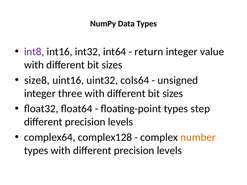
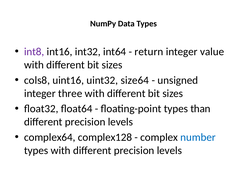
size8: size8 -> cols8
cols64: cols64 -> size64
step: step -> than
number colour: orange -> blue
